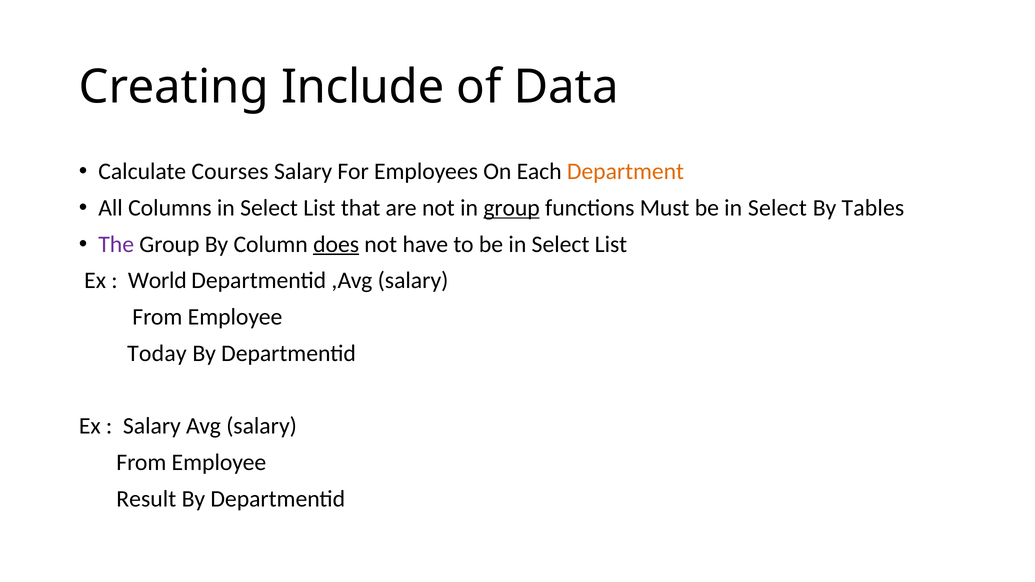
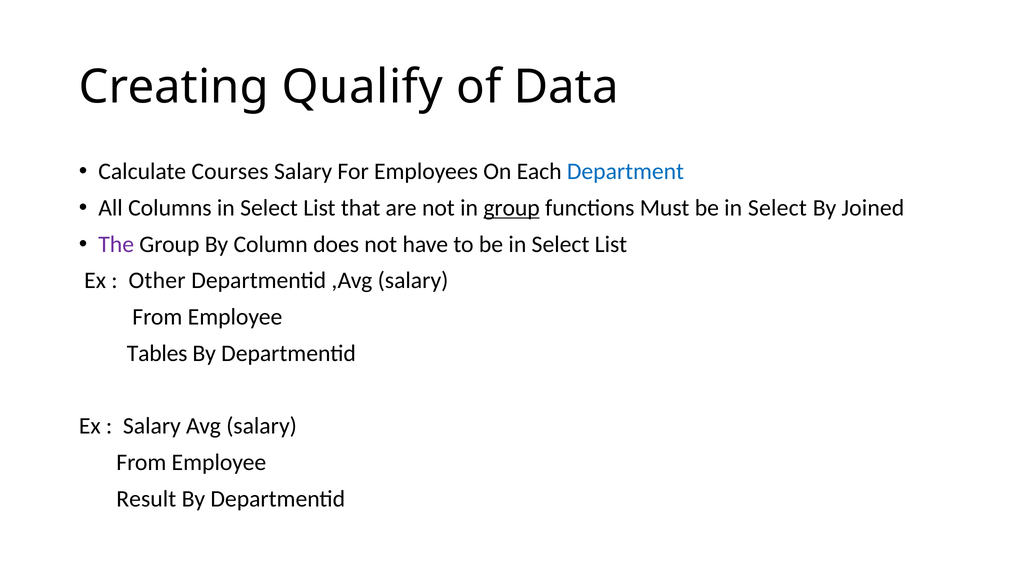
Include: Include -> Qualify
Department colour: orange -> blue
Tables: Tables -> Joined
does underline: present -> none
World: World -> Other
Today: Today -> Tables
